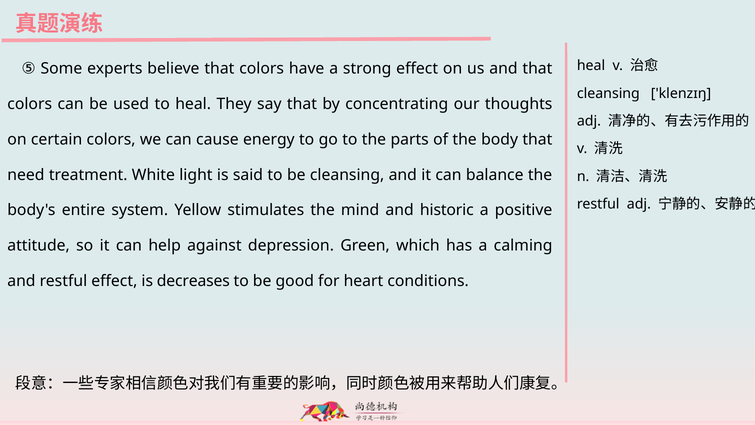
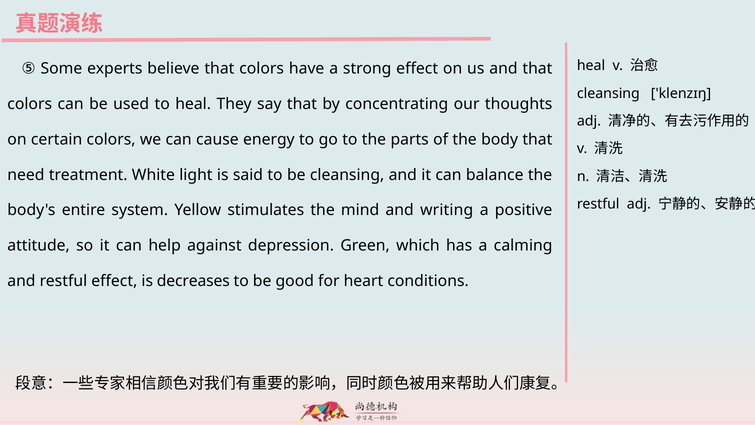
historic: historic -> writing
